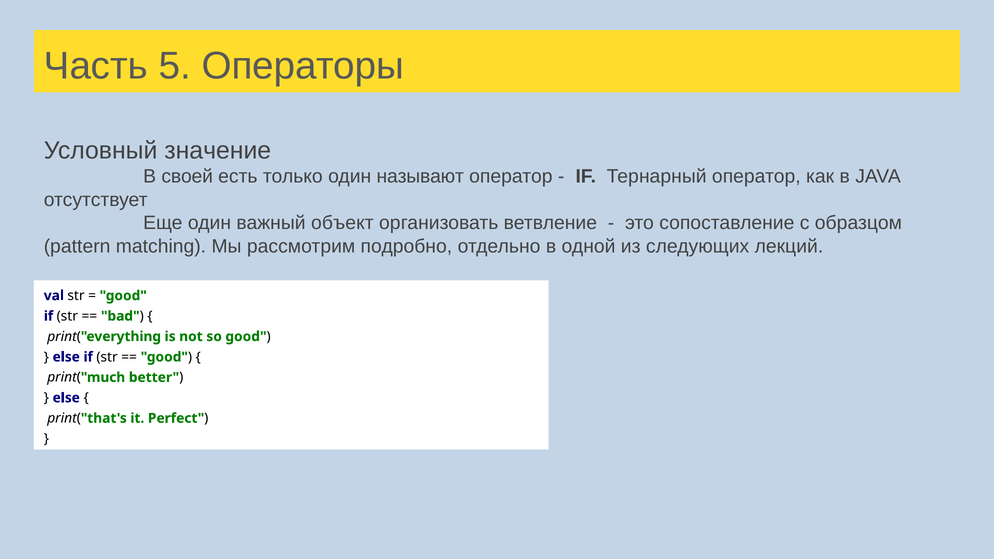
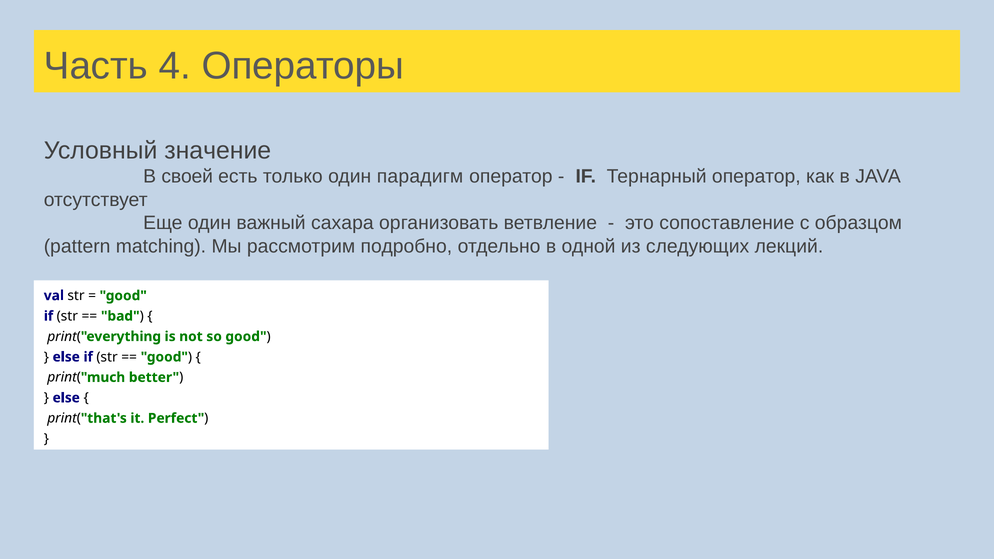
5: 5 -> 4
называют: называют -> парадигм
объект: объект -> сахара
